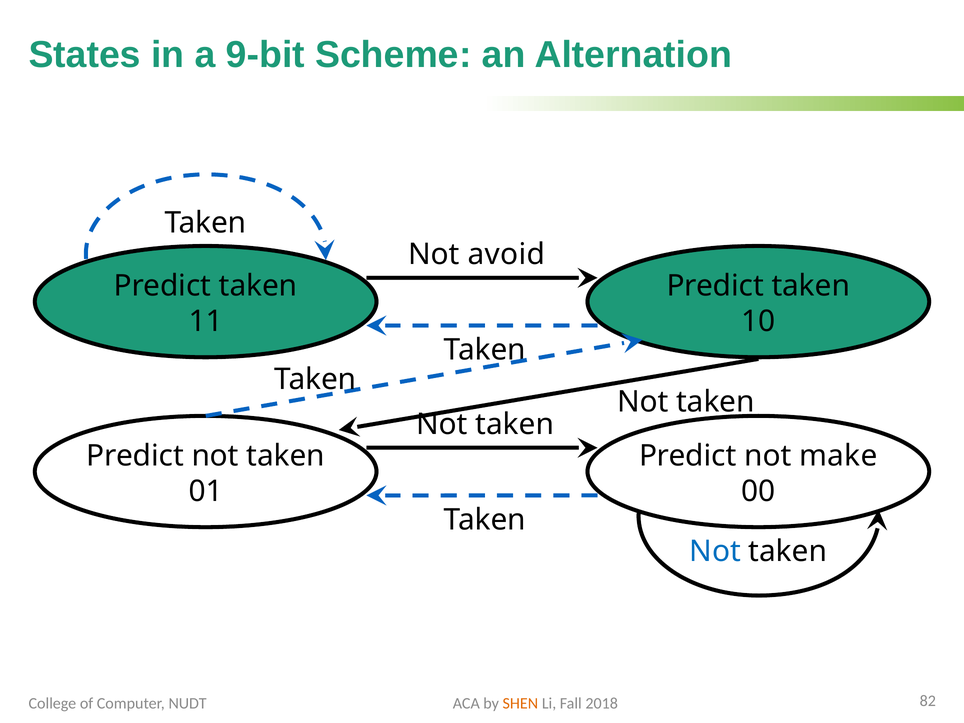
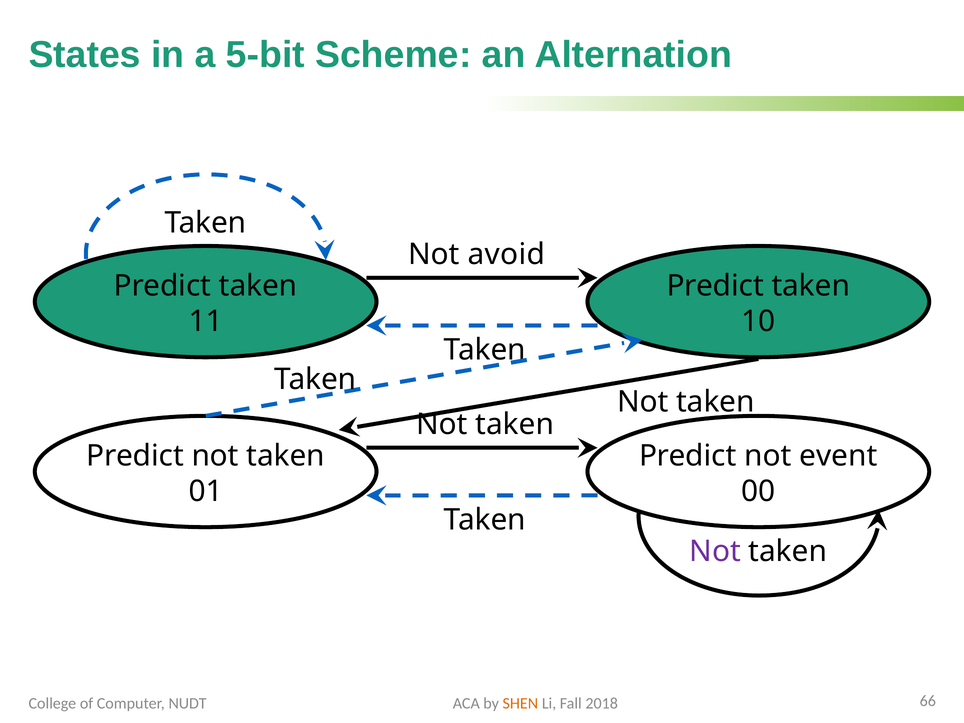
9-bit: 9-bit -> 5-bit
make: make -> event
Not at (715, 552) colour: blue -> purple
82: 82 -> 66
